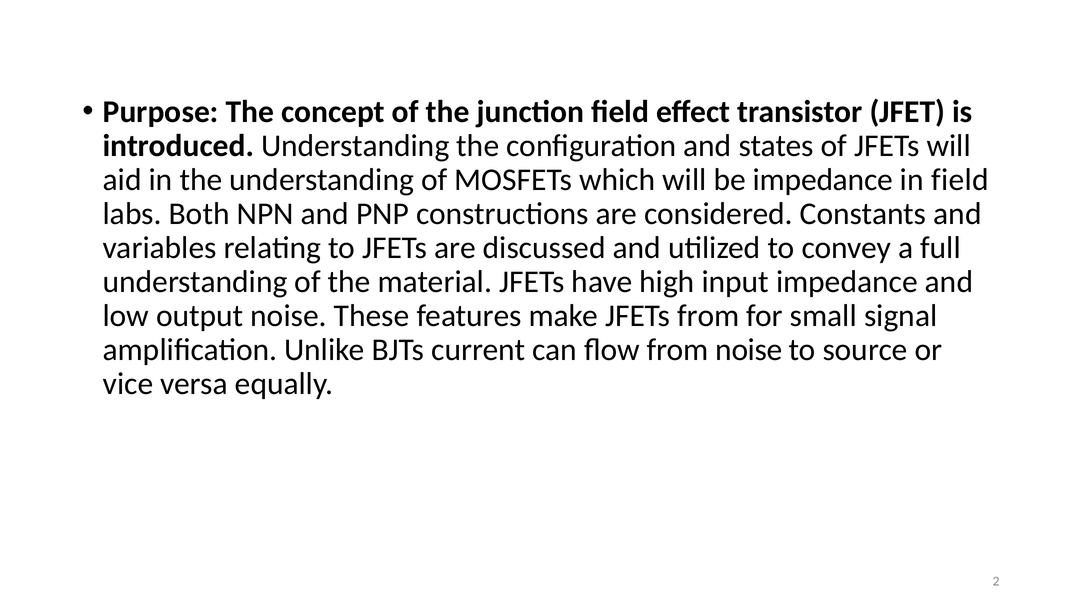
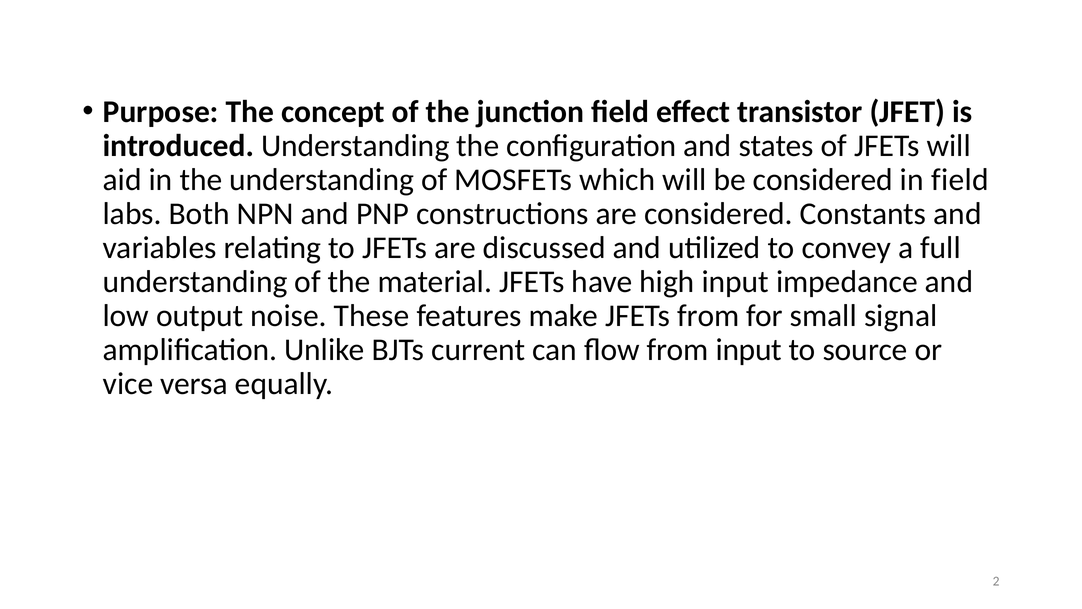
be impedance: impedance -> considered
from noise: noise -> input
